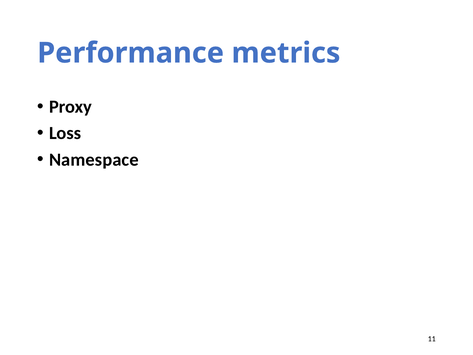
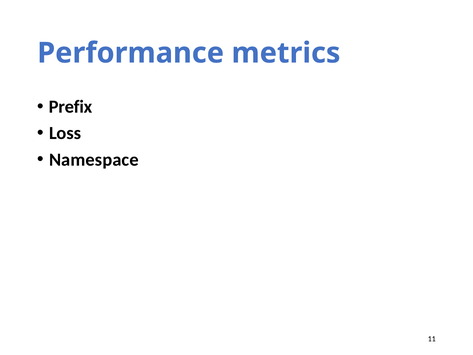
Proxy: Proxy -> Prefix
